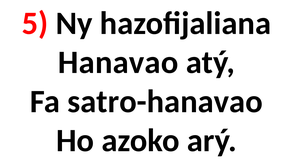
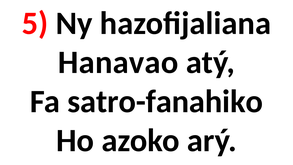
satro-hanavao: satro-hanavao -> satro-fanahiko
